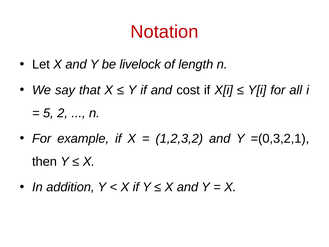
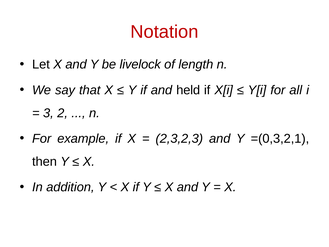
cost: cost -> held
5: 5 -> 3
1,2,3,2: 1,2,3,2 -> 2,3,2,3
